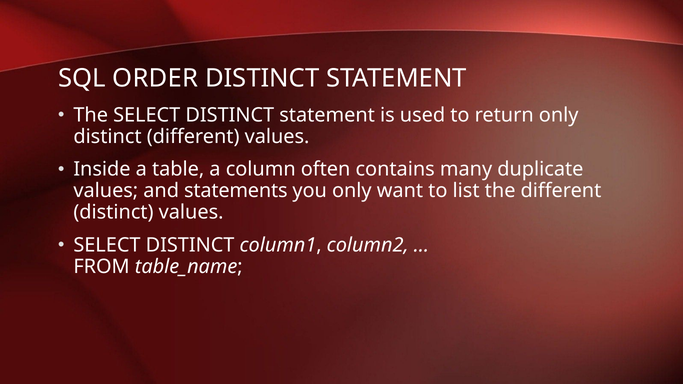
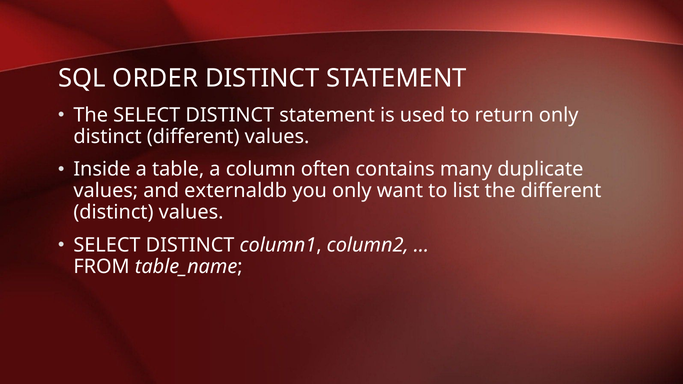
statements: statements -> externaldb
